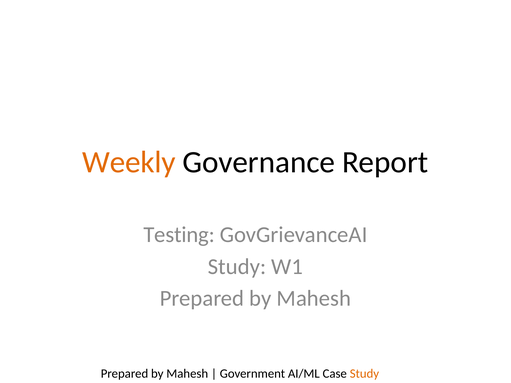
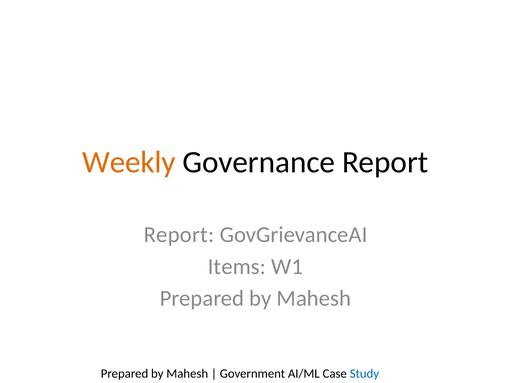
Testing at (179, 235): Testing -> Report
Study at (237, 267): Study -> Items
Study at (364, 374) colour: orange -> blue
